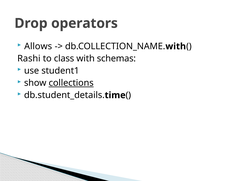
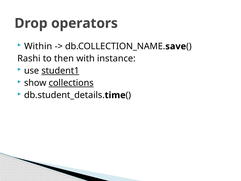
Allows: Allows -> Within
with at (176, 46): with -> save
class: class -> then
schemas: schemas -> instance
student1 underline: none -> present
